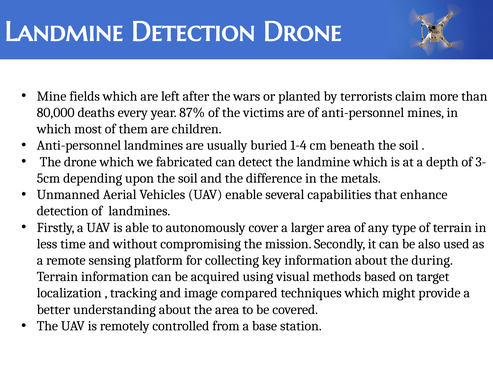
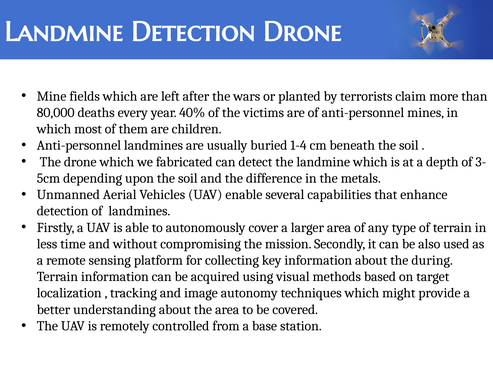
87%: 87% -> 40%
compared: compared -> autonomy
